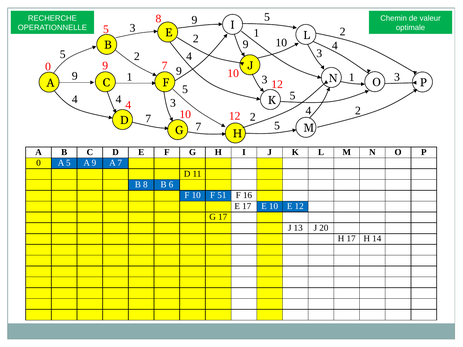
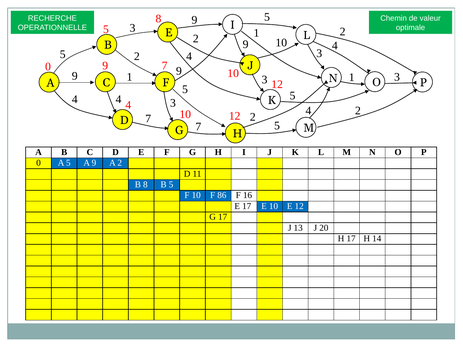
A 7: 7 -> 2
B 6: 6 -> 5
51: 51 -> 86
